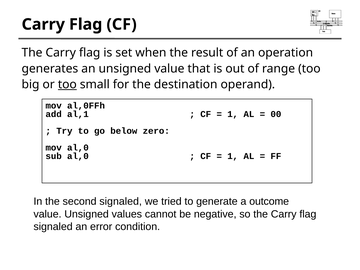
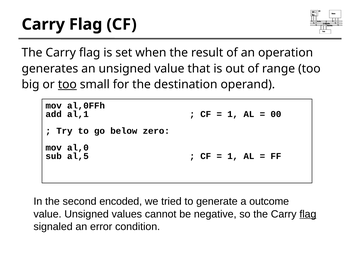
sub al,0: al,0 -> al,5
second signaled: signaled -> encoded
flag at (308, 214) underline: none -> present
